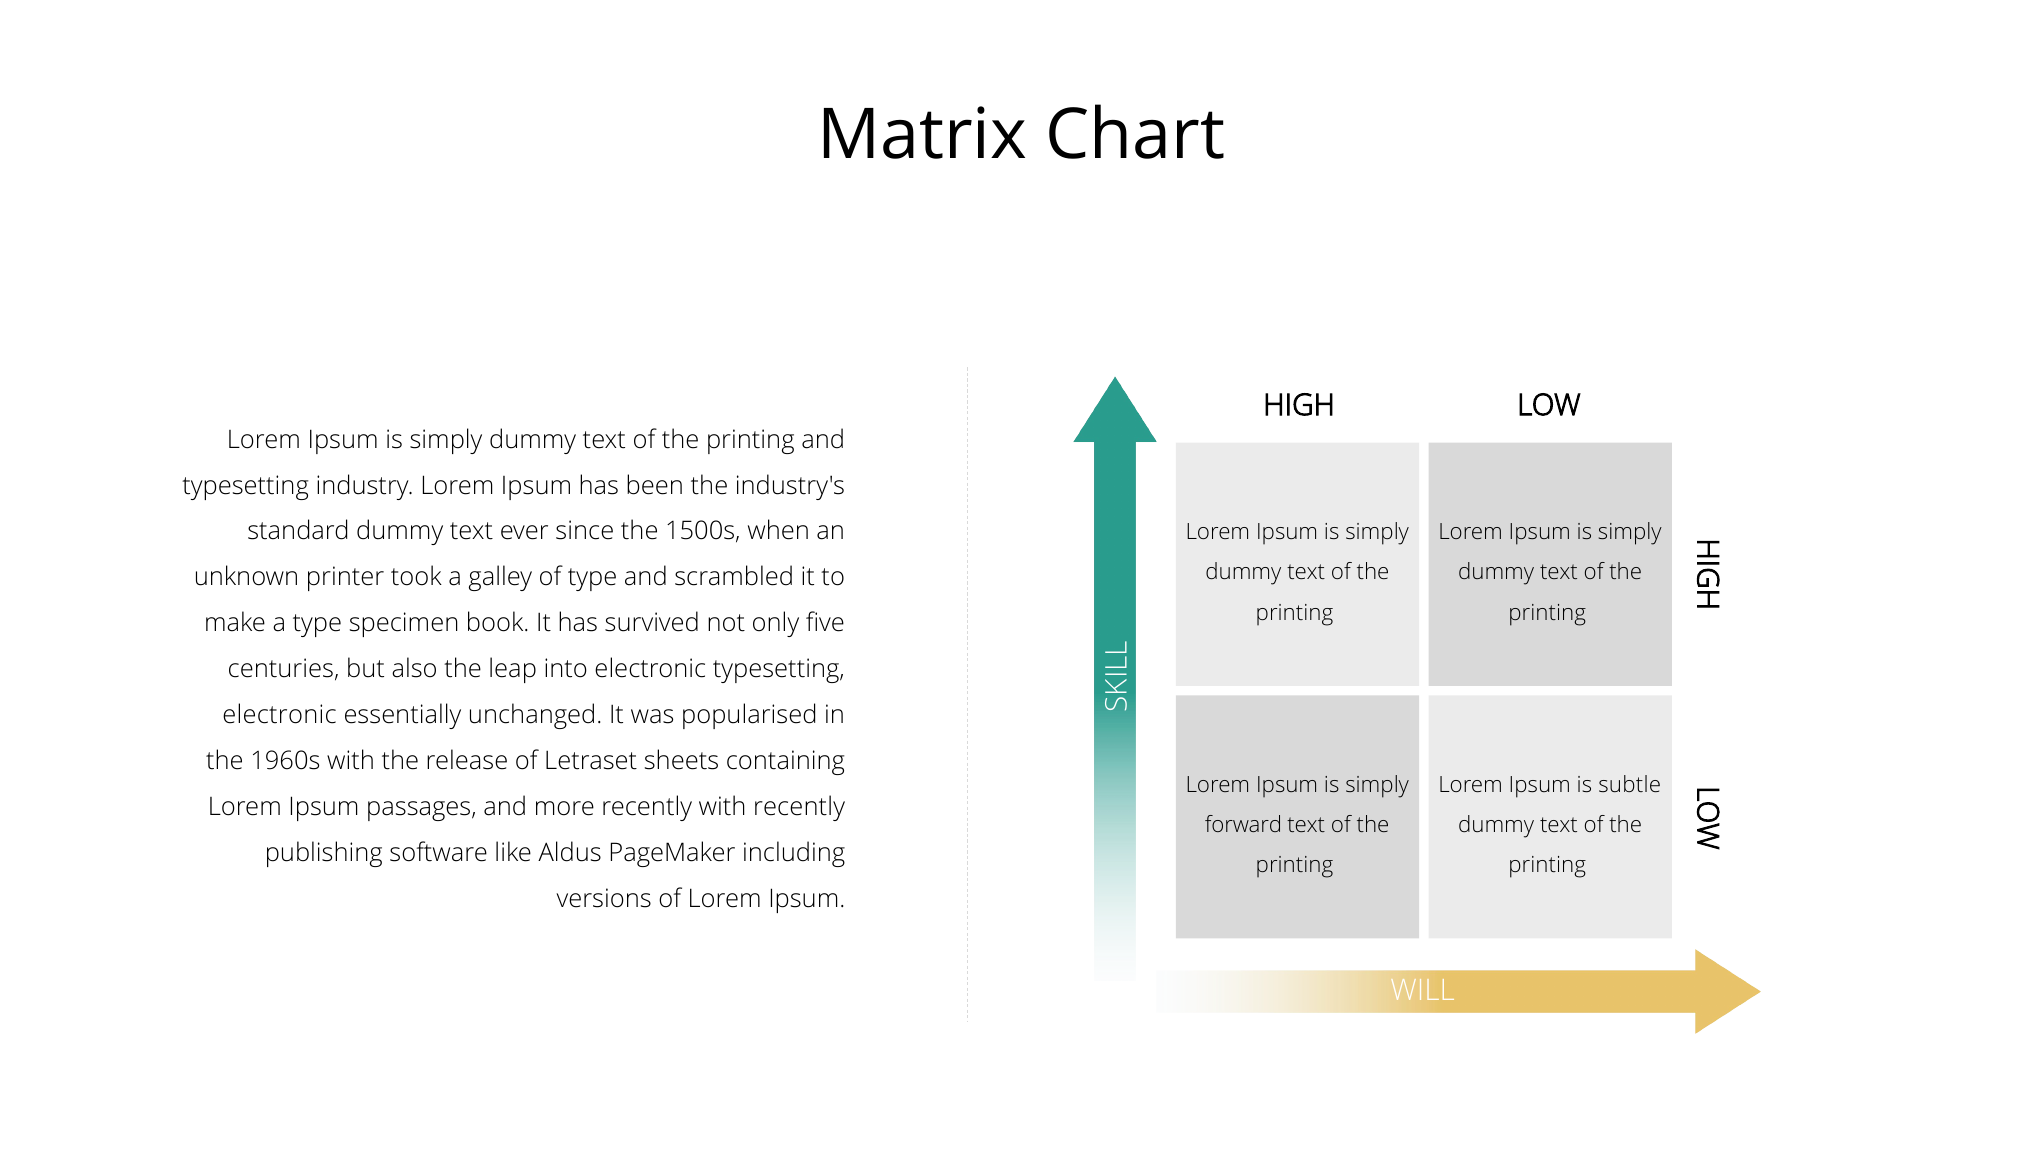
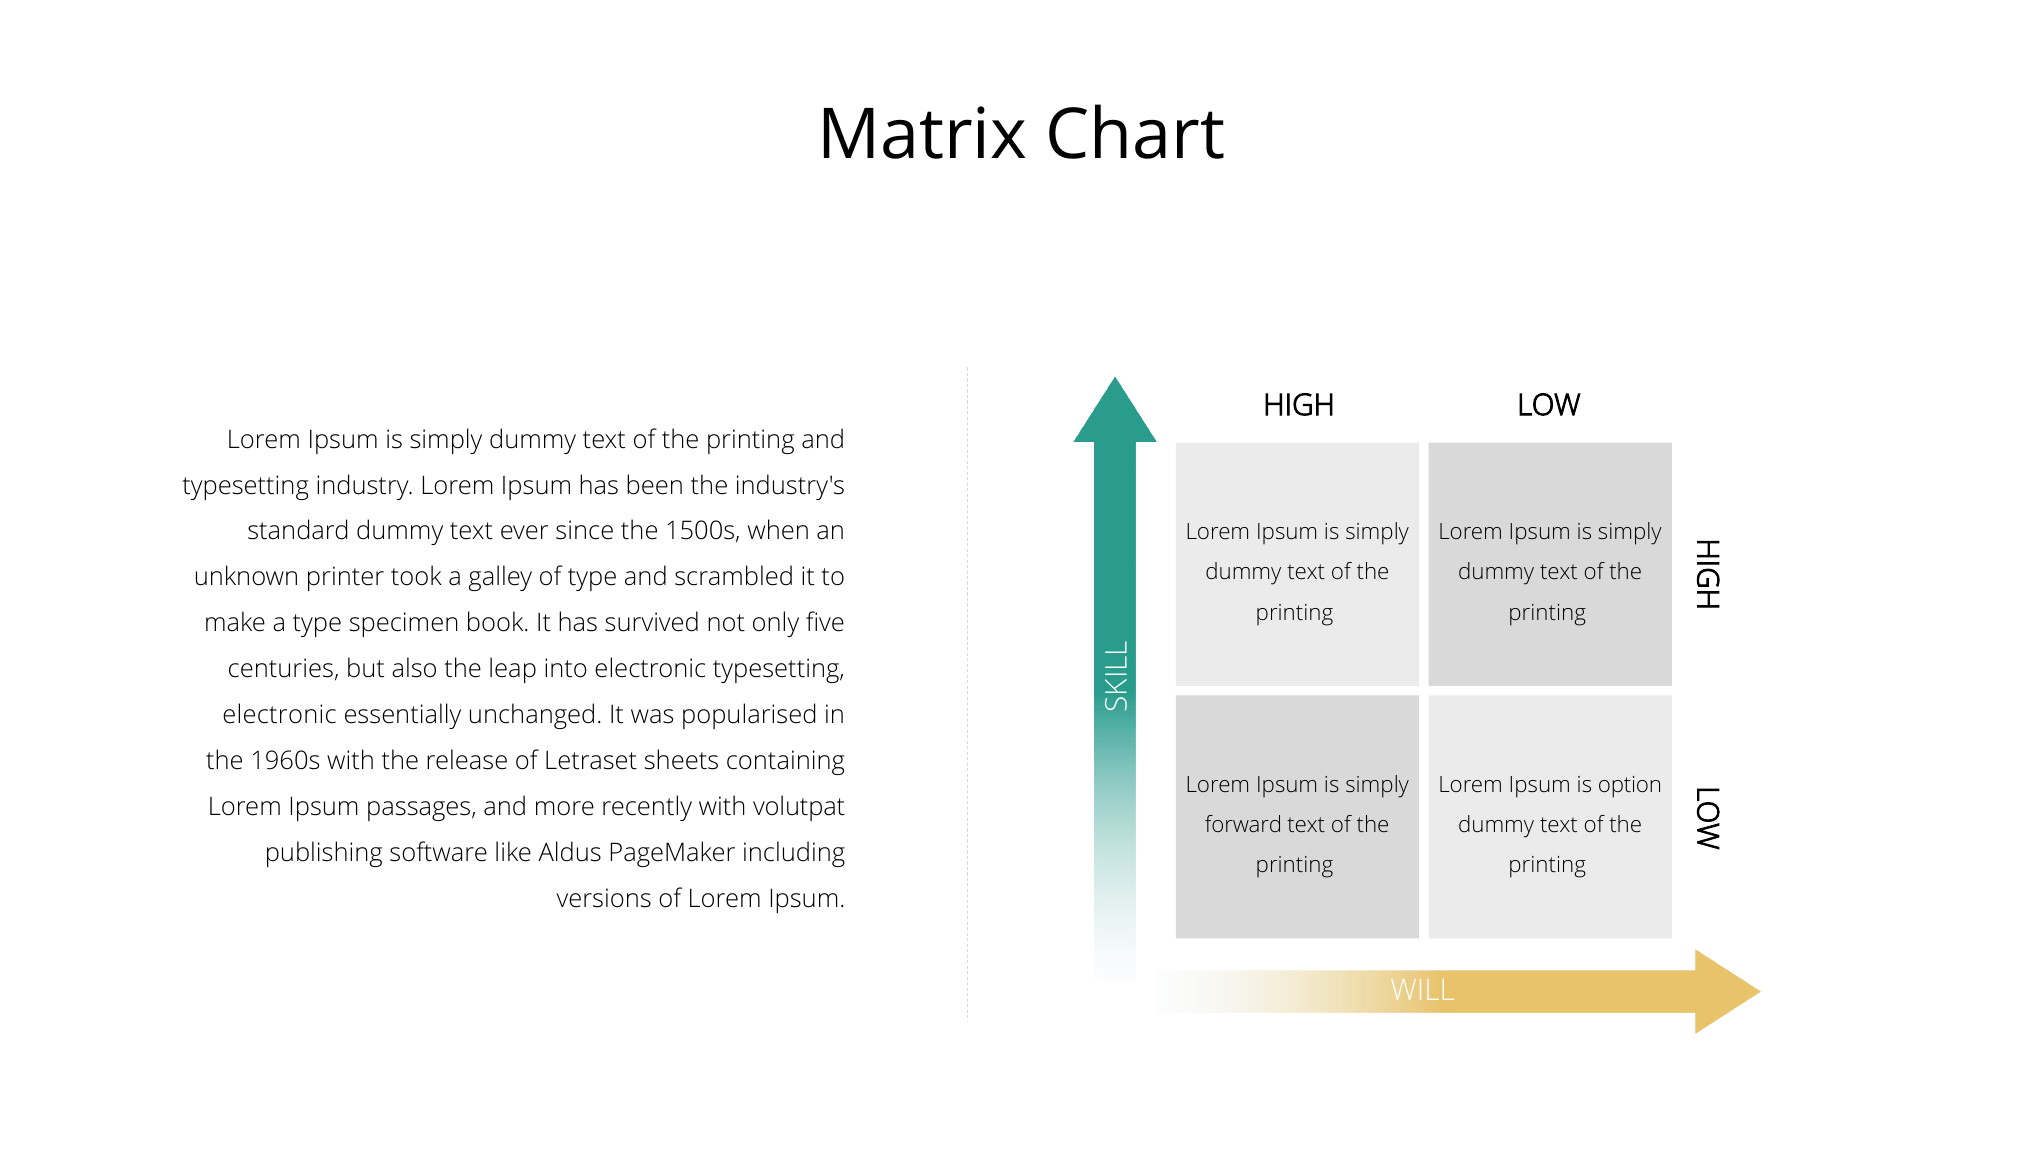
subtle: subtle -> option
with recently: recently -> volutpat
